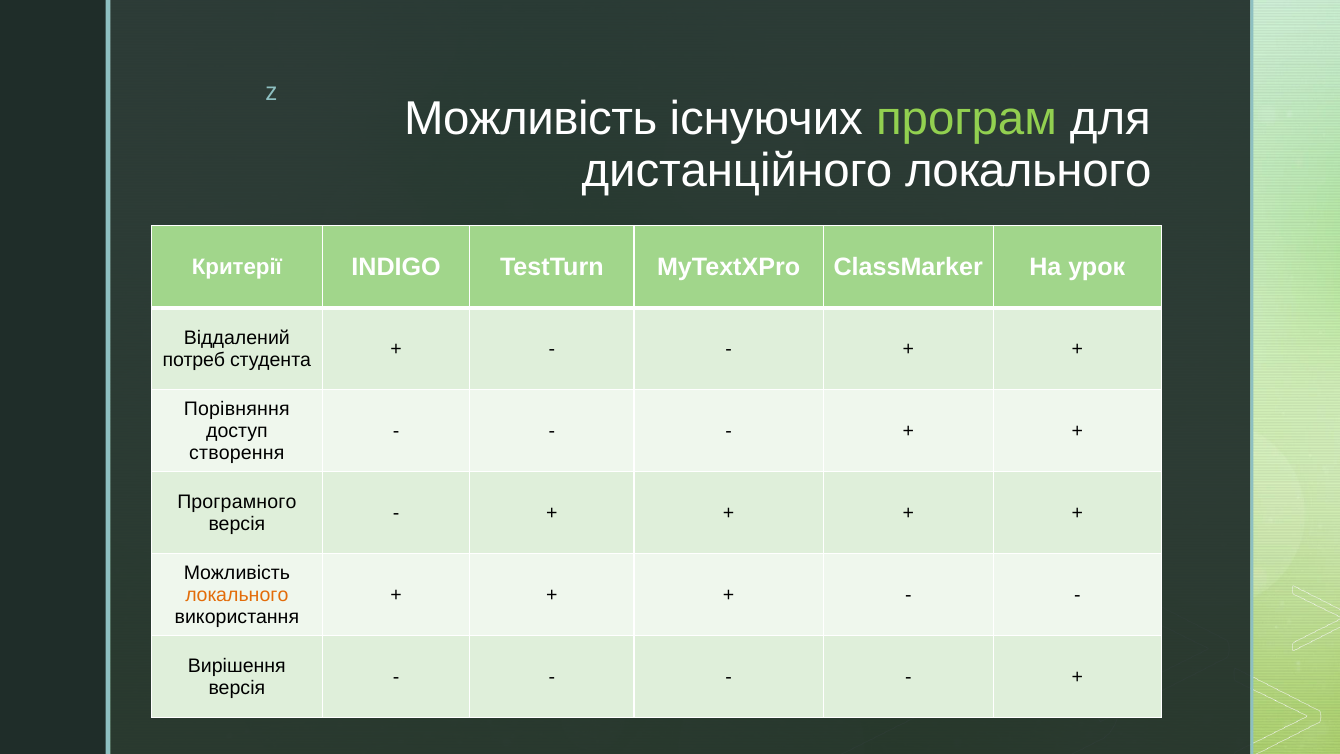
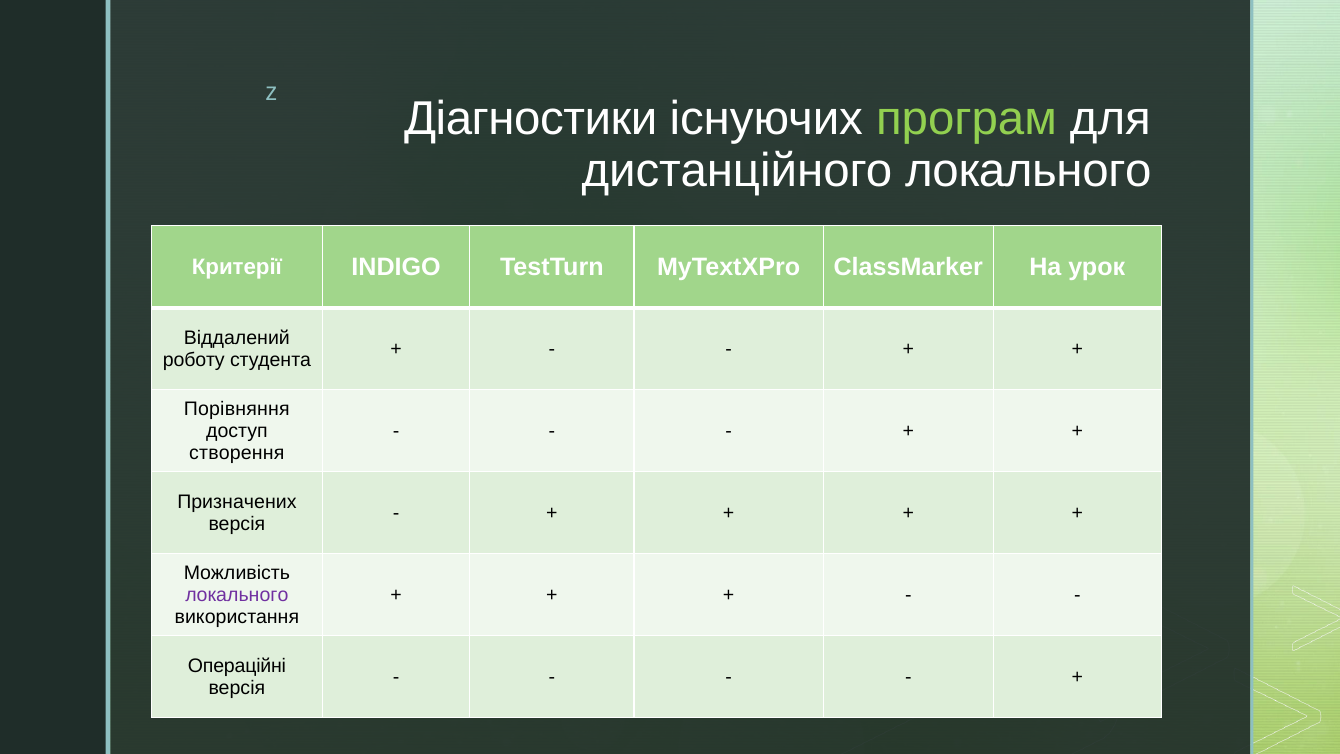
Можливість at (531, 119): Можливість -> Діагностики
потреб: потреб -> роботу
Програмного: Програмного -> Призначених
локального at (237, 595) colour: orange -> purple
Вирішення: Вирішення -> Операційні
